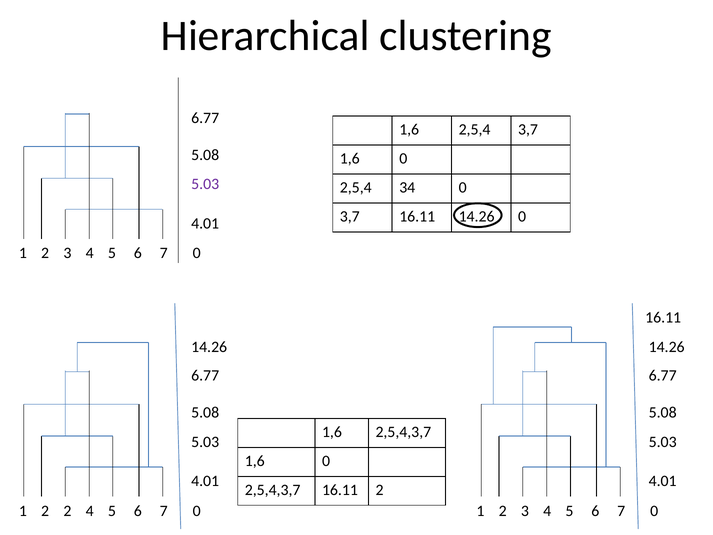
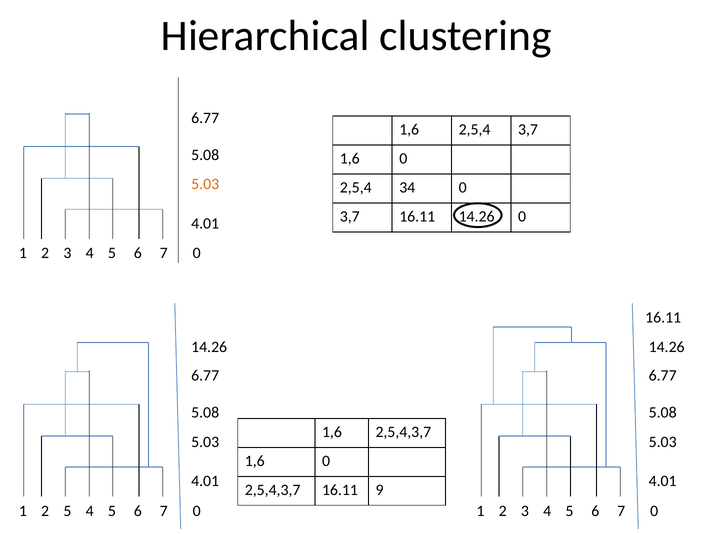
5.03 at (205, 184) colour: purple -> orange
16.11 2: 2 -> 9
2 2: 2 -> 5
